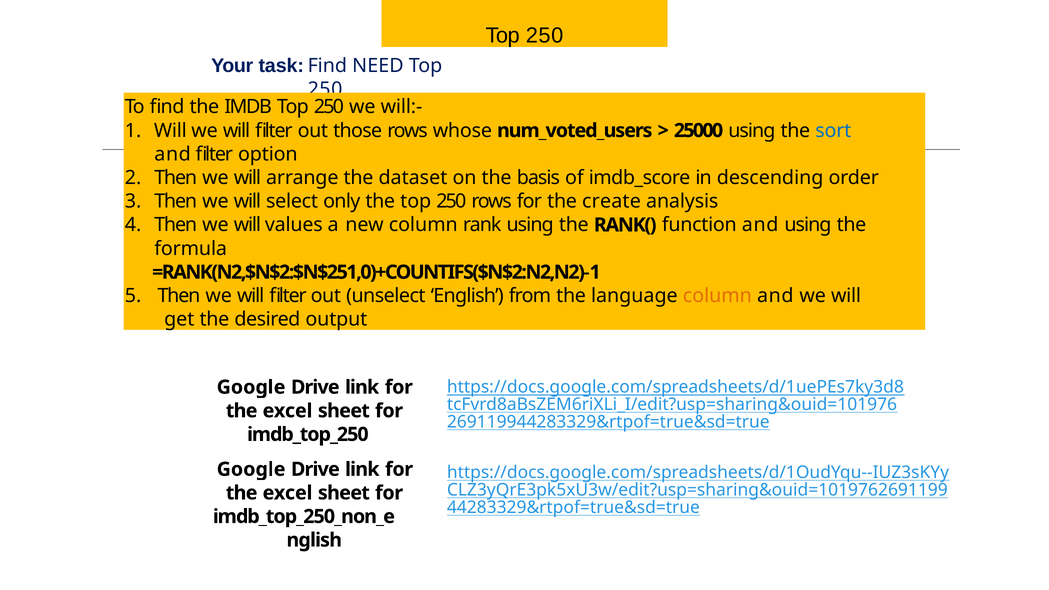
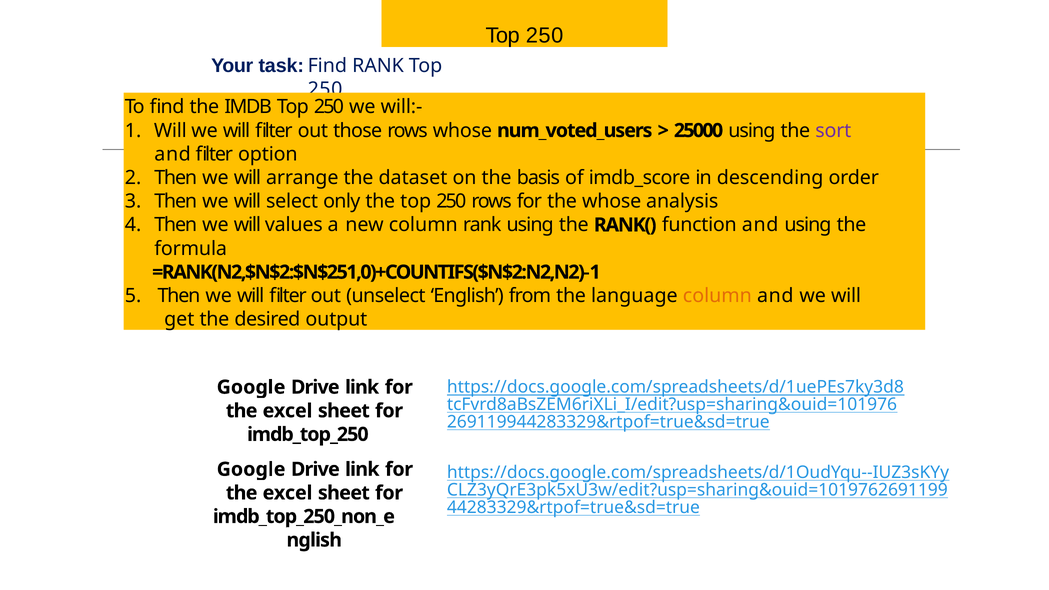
Find NEED: NEED -> RANK
sort colour: blue -> purple
the create: create -> whose
